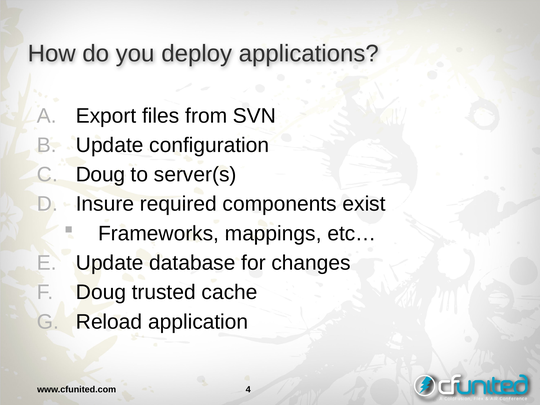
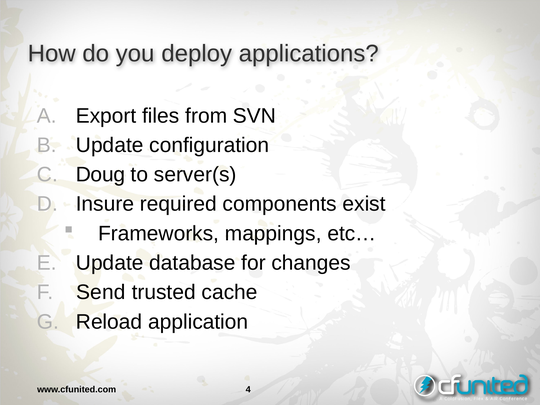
Doug at (101, 292): Doug -> Send
